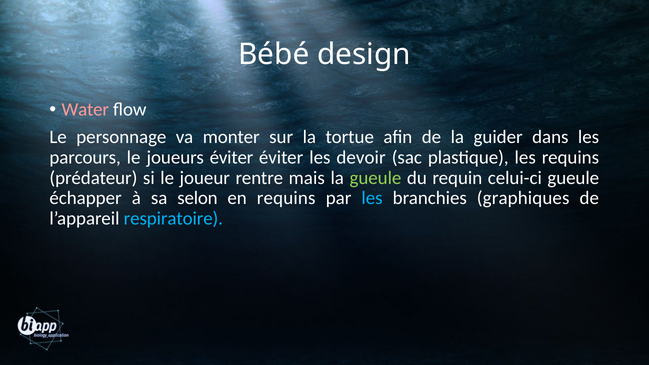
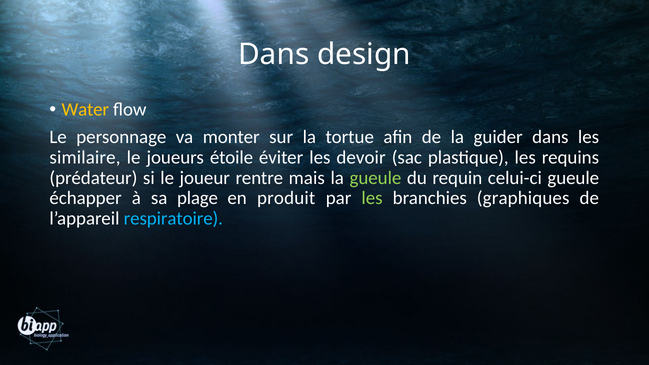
Bébé at (274, 55): Bébé -> Dans
Water colour: pink -> yellow
parcours: parcours -> similaire
joueurs éviter: éviter -> étoile
selon: selon -> plage
en requins: requins -> produit
les at (372, 198) colour: light blue -> light green
